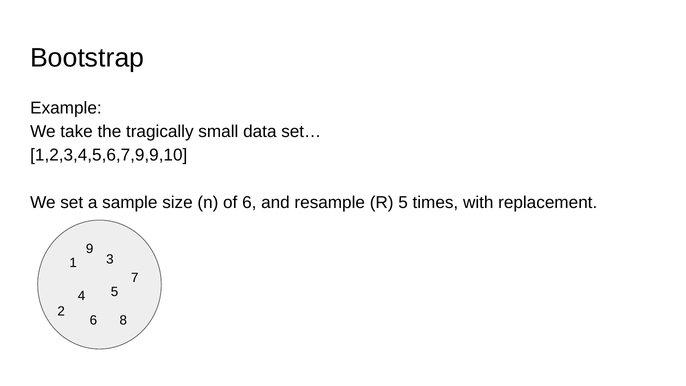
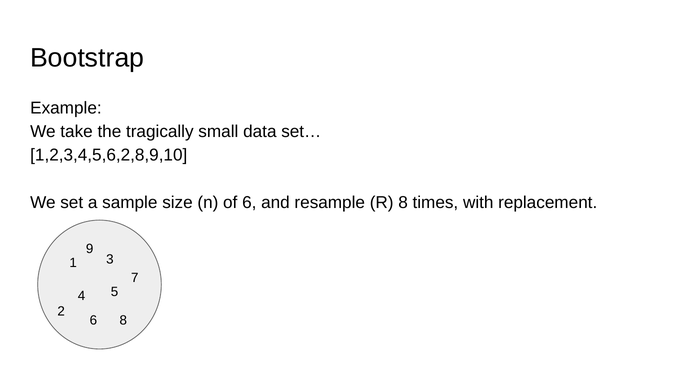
1,2,3,4,5,6,7,9,9,10: 1,2,3,4,5,6,7,9,9,10 -> 1,2,3,4,5,6,2,8,9,10
R 5: 5 -> 8
